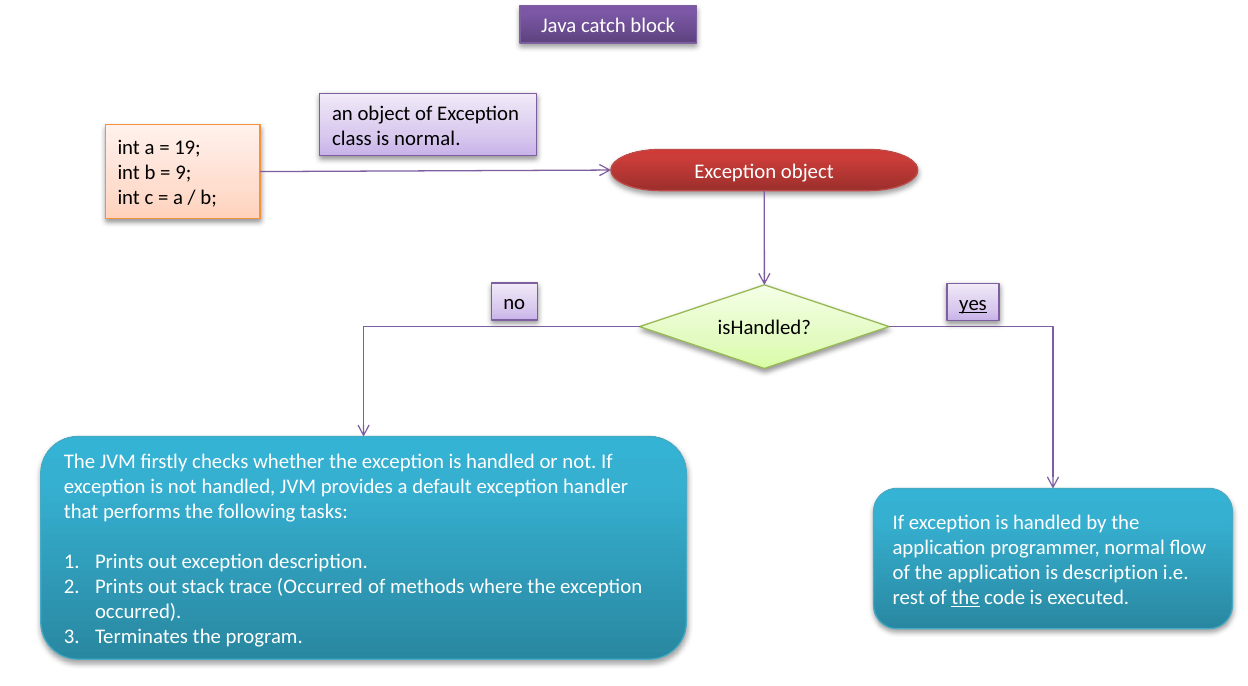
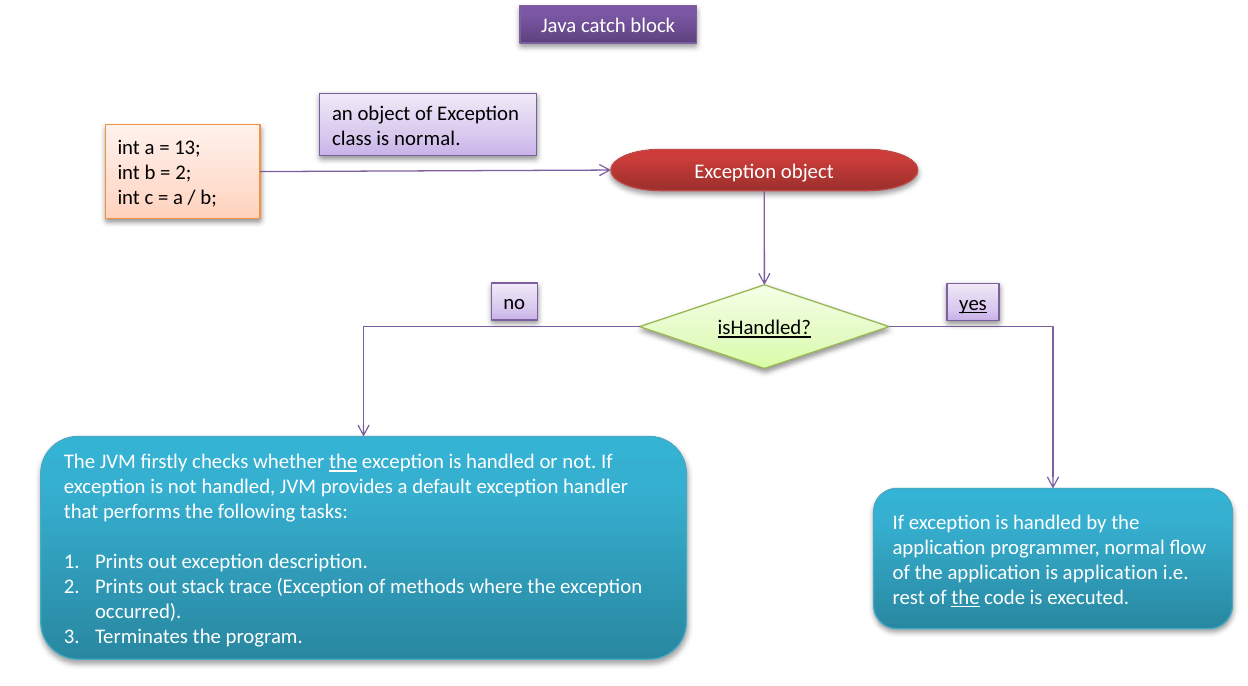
19: 19 -> 13
9 at (183, 173): 9 -> 2
isHandled underline: none -> present
the at (343, 462) underline: none -> present
is description: description -> application
trace Occurred: Occurred -> Exception
